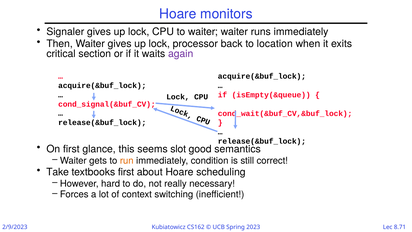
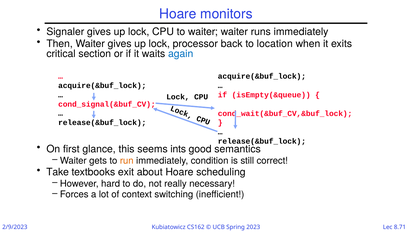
again colour: purple -> blue
slot: slot -> ints
textbooks first: first -> exit
